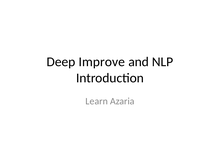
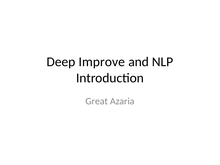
Learn: Learn -> Great
